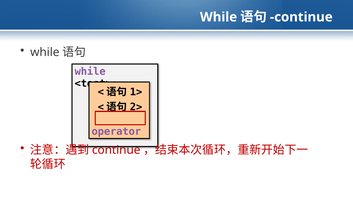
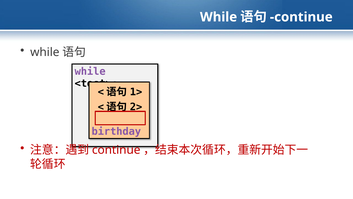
operator: operator -> birthday
